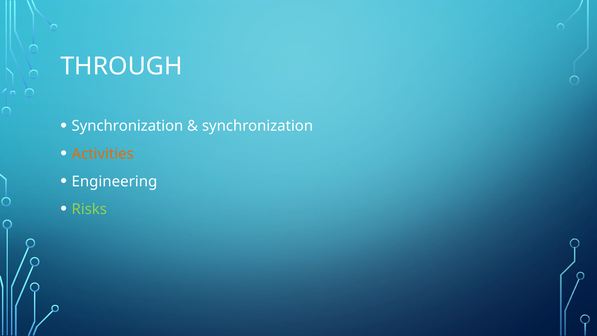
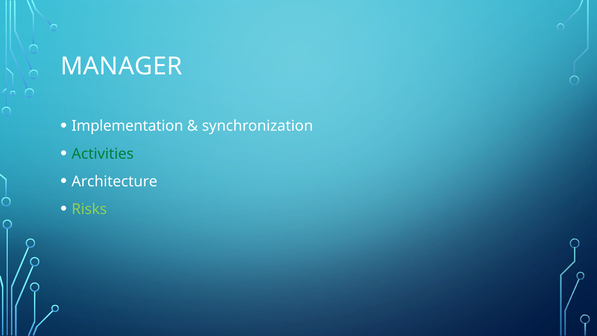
THROUGH: THROUGH -> MANAGER
Synchronization at (127, 126): Synchronization -> Implementation
Activities colour: orange -> green
Engineering: Engineering -> Architecture
